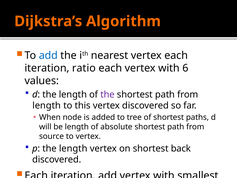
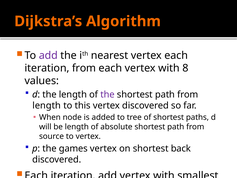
add at (48, 55) colour: blue -> purple
iteration ratio: ratio -> from
6: 6 -> 8
p the length: length -> games
